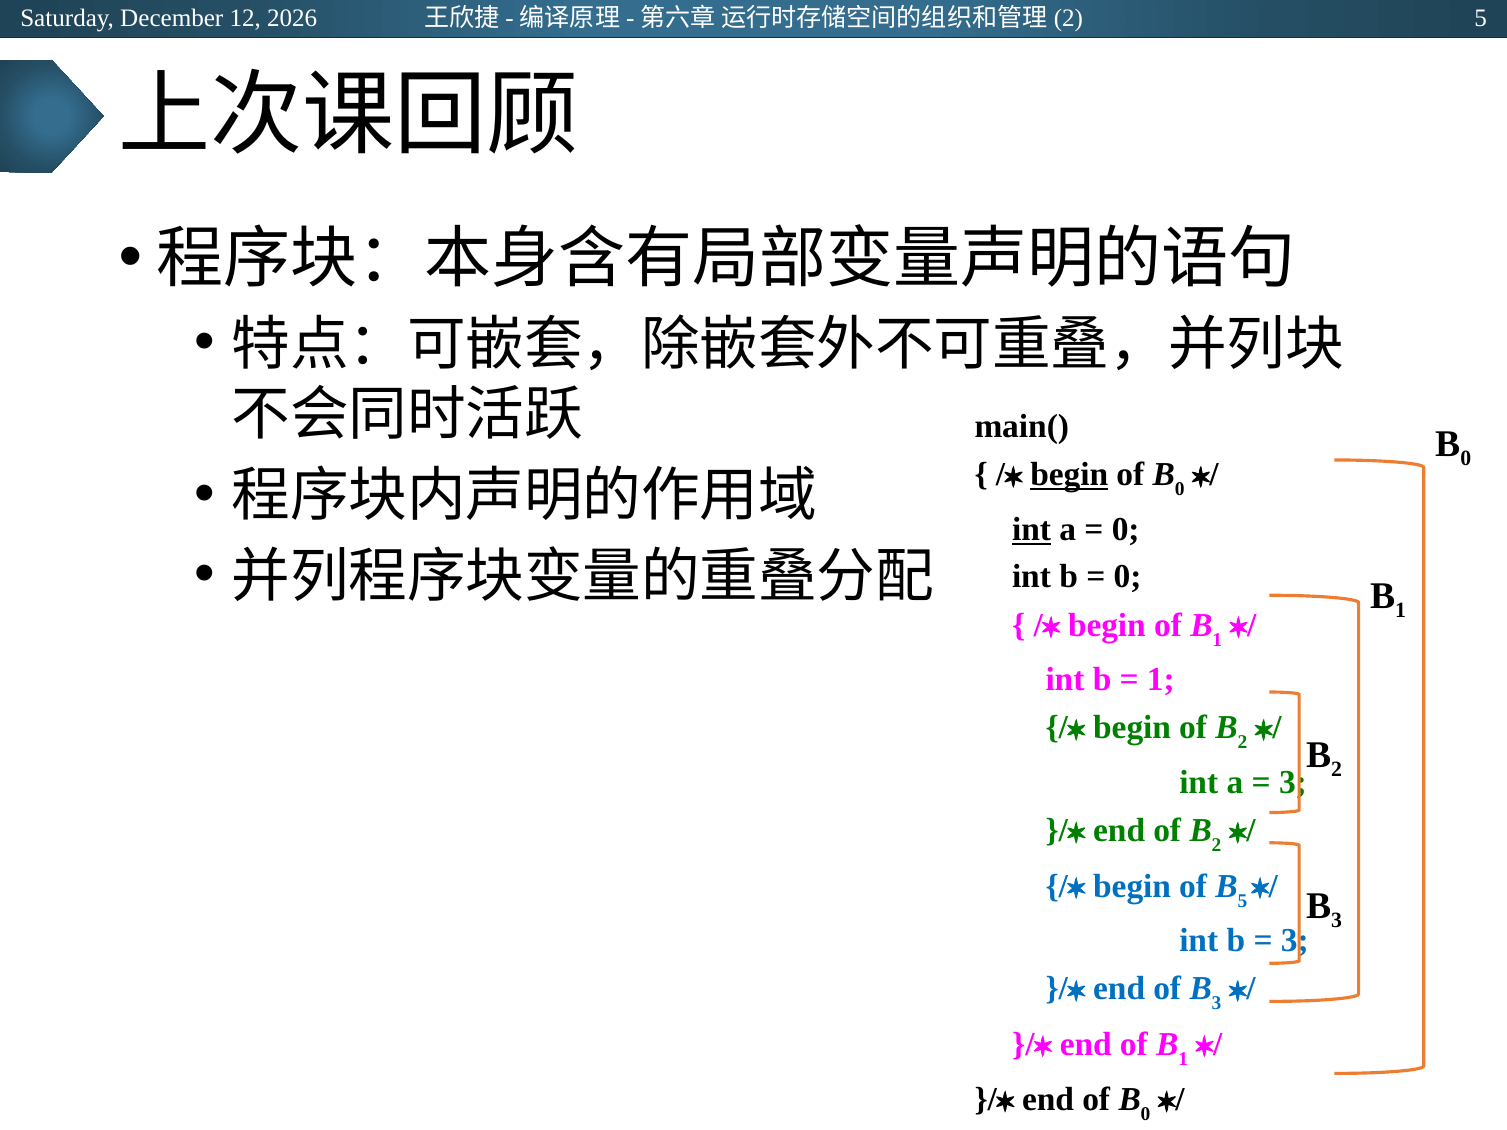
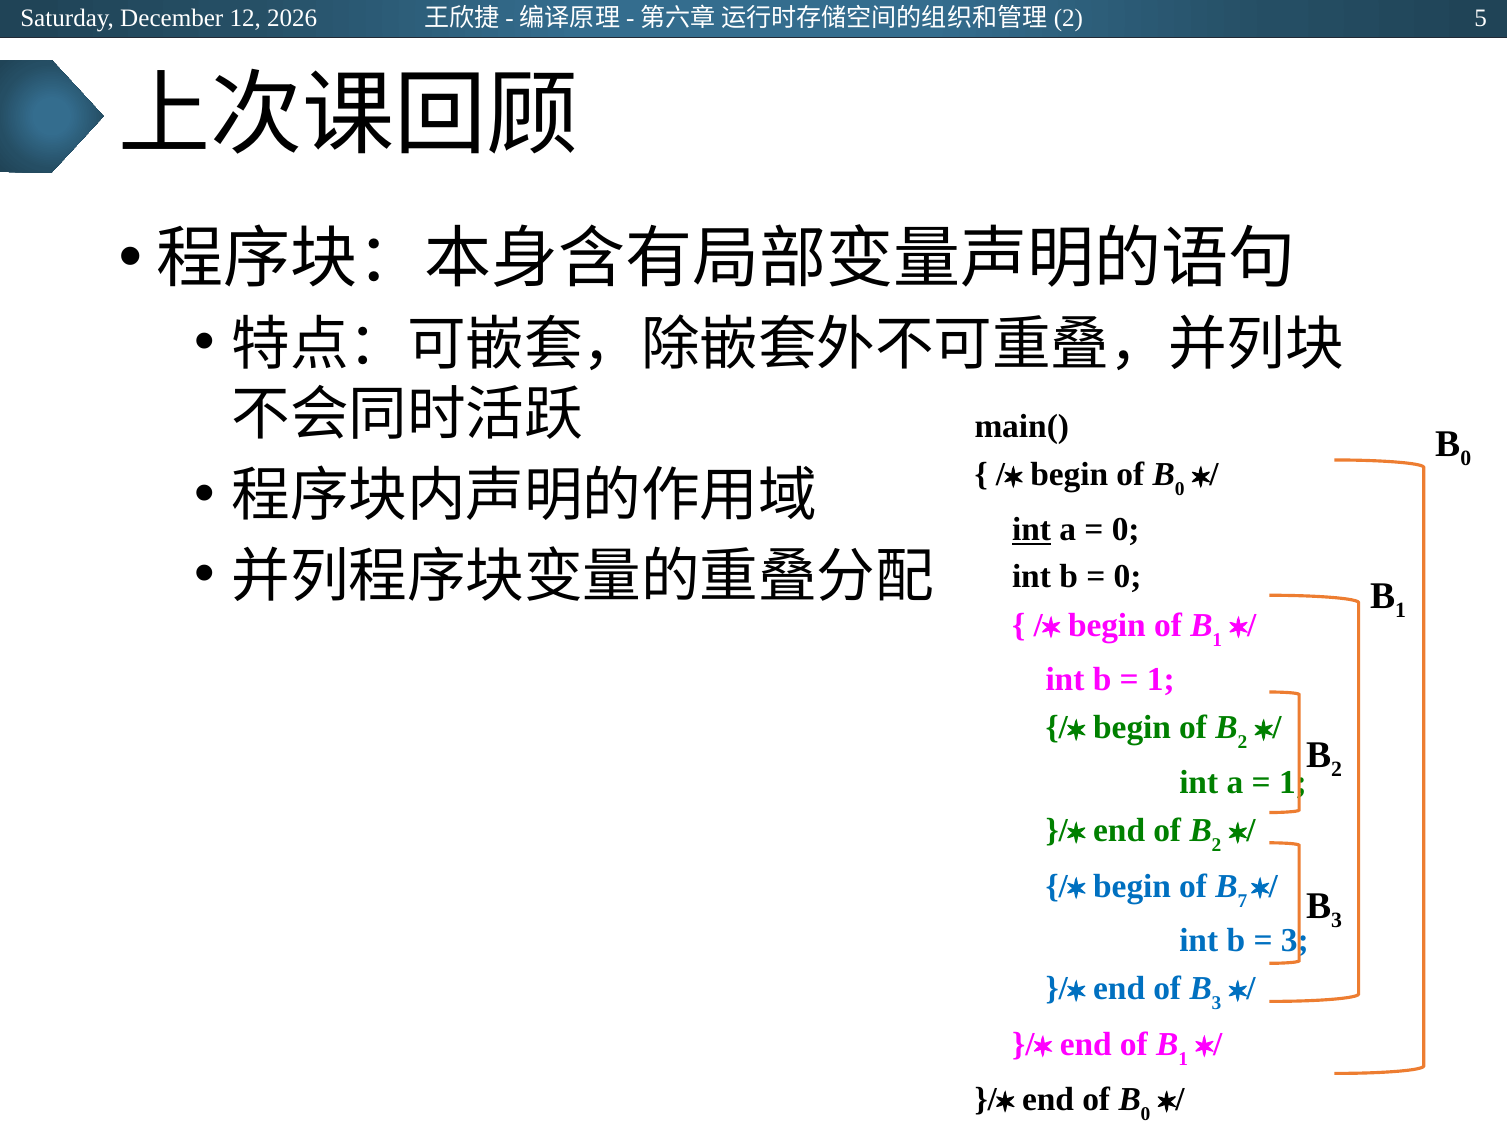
begin at (1069, 475) underline: present -> none
3 at (1293, 783): 3 -> 1
B 5: 5 -> 7
